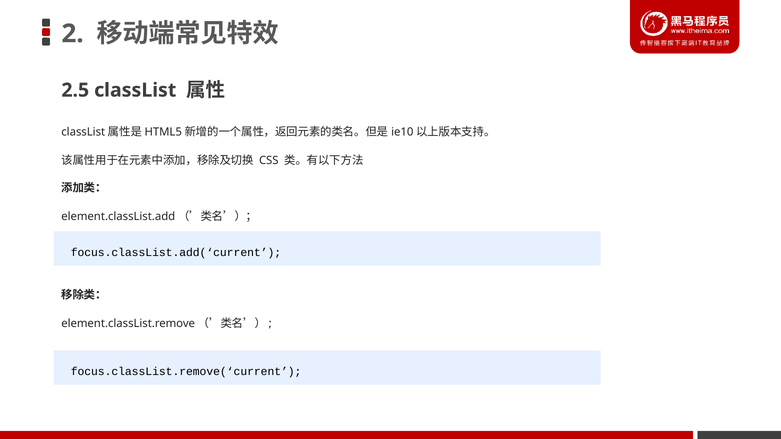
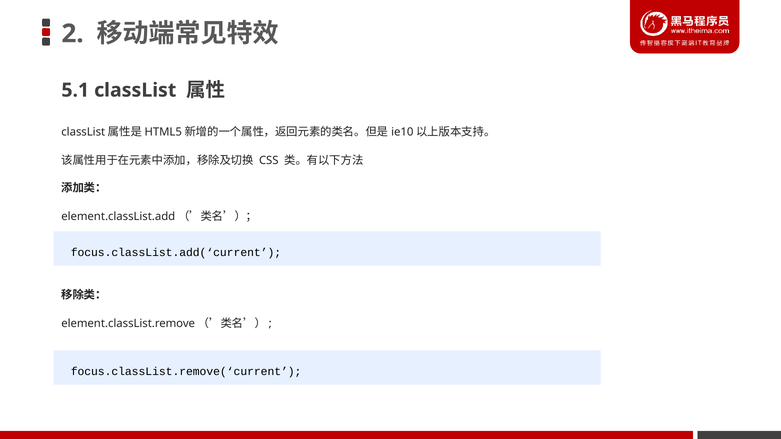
2.5: 2.5 -> 5.1
